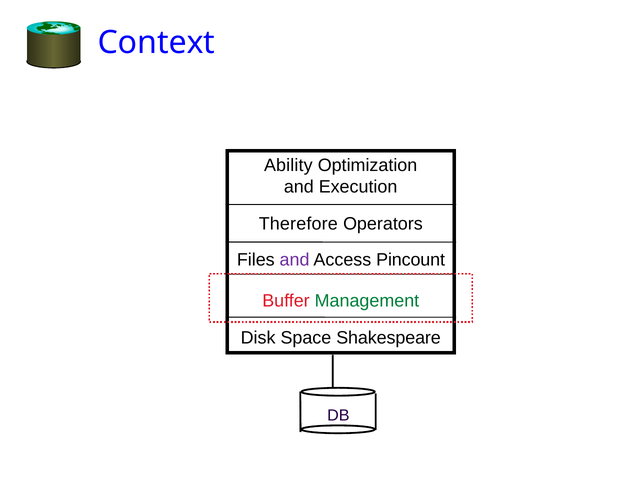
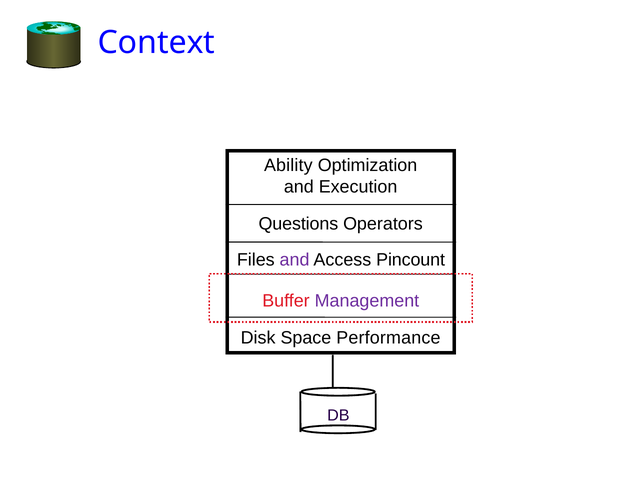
Therefore: Therefore -> Questions
Management colour: green -> purple
Shakespeare: Shakespeare -> Performance
